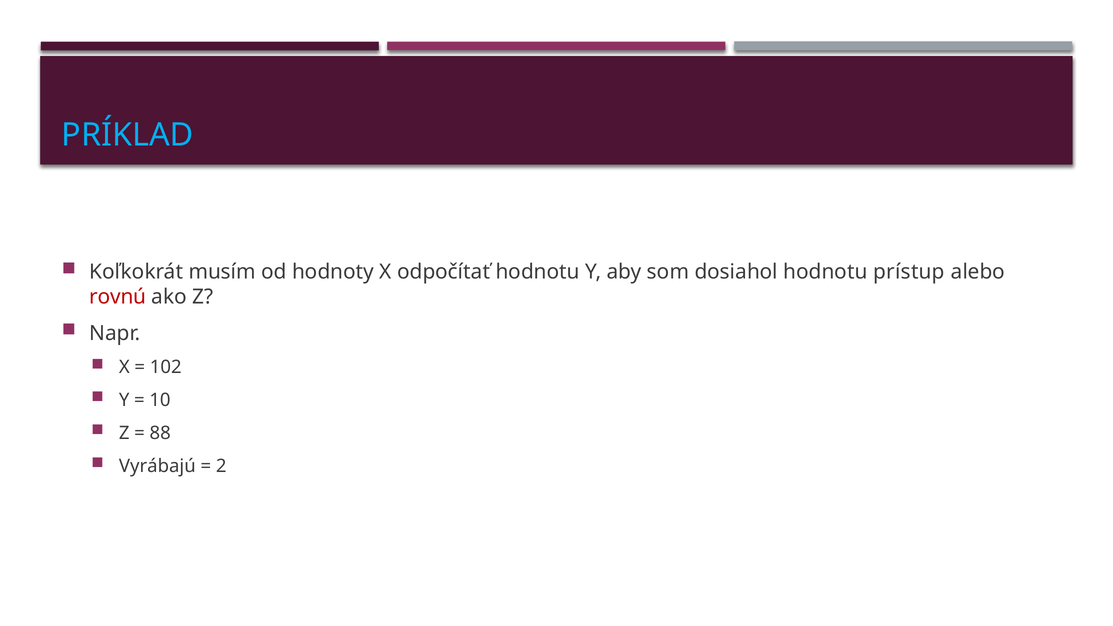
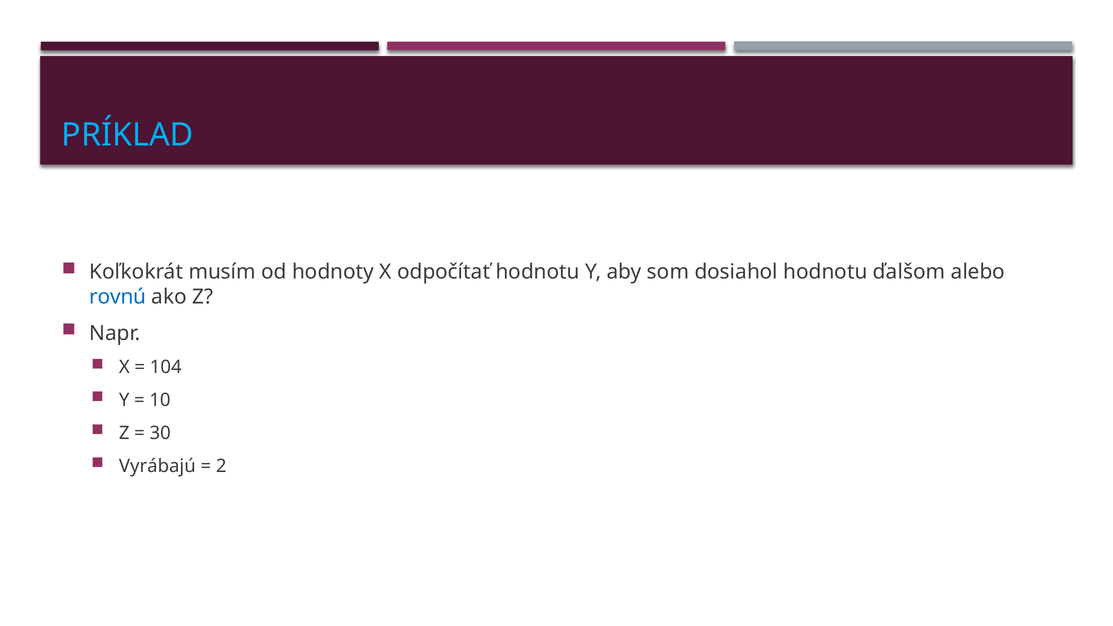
prístup: prístup -> ďalšom
rovnú colour: red -> blue
102: 102 -> 104
88: 88 -> 30
